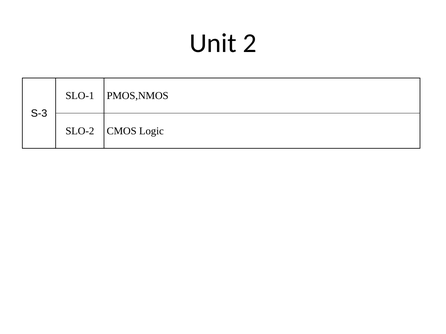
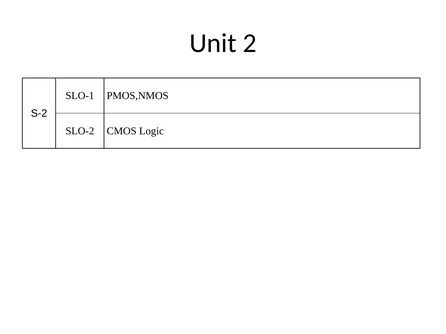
S-3: S-3 -> S-2
